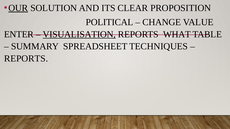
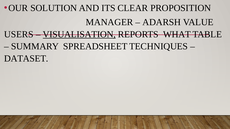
OUR underline: present -> none
POLITICAL: POLITICAL -> MANAGER
CHANGE: CHANGE -> ADARSH
ENTER: ENTER -> USERS
REPORTS at (26, 59): REPORTS -> DATASET
